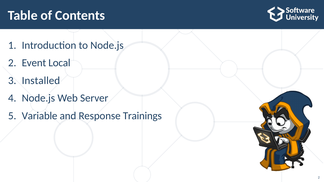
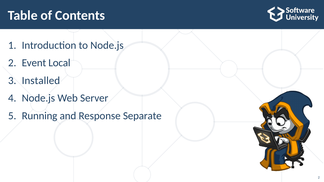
Variable: Variable -> Running
Trainings: Trainings -> Separate
